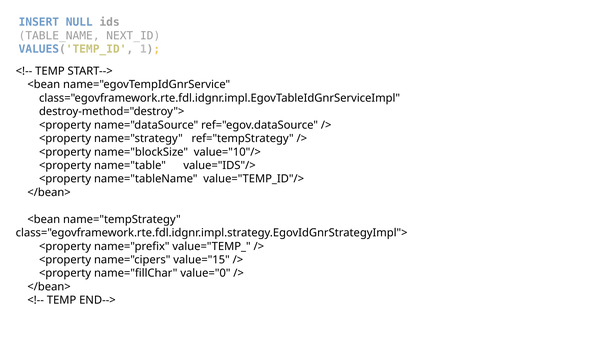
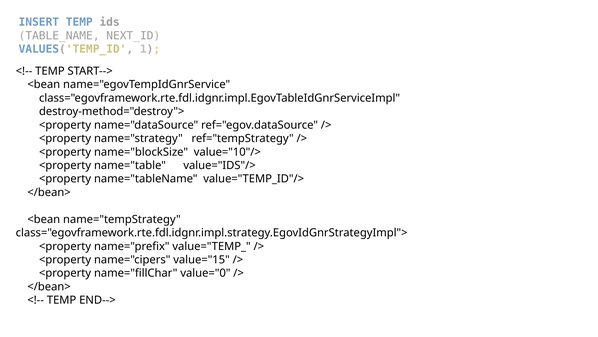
INSERT NULL: NULL -> TEMP
